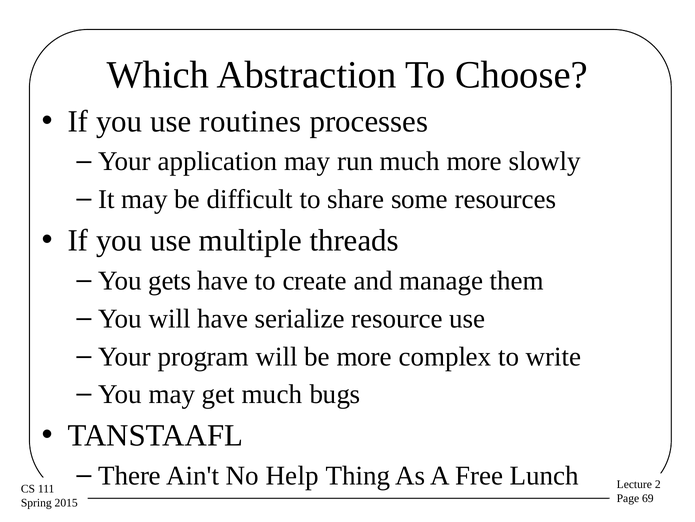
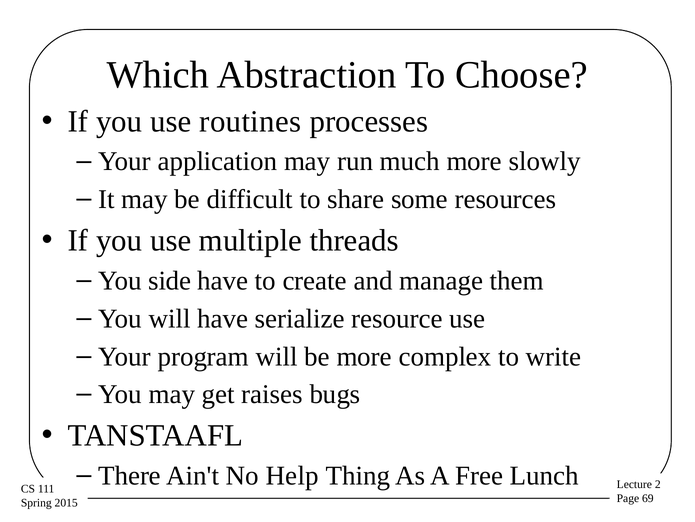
gets: gets -> side
get much: much -> raises
